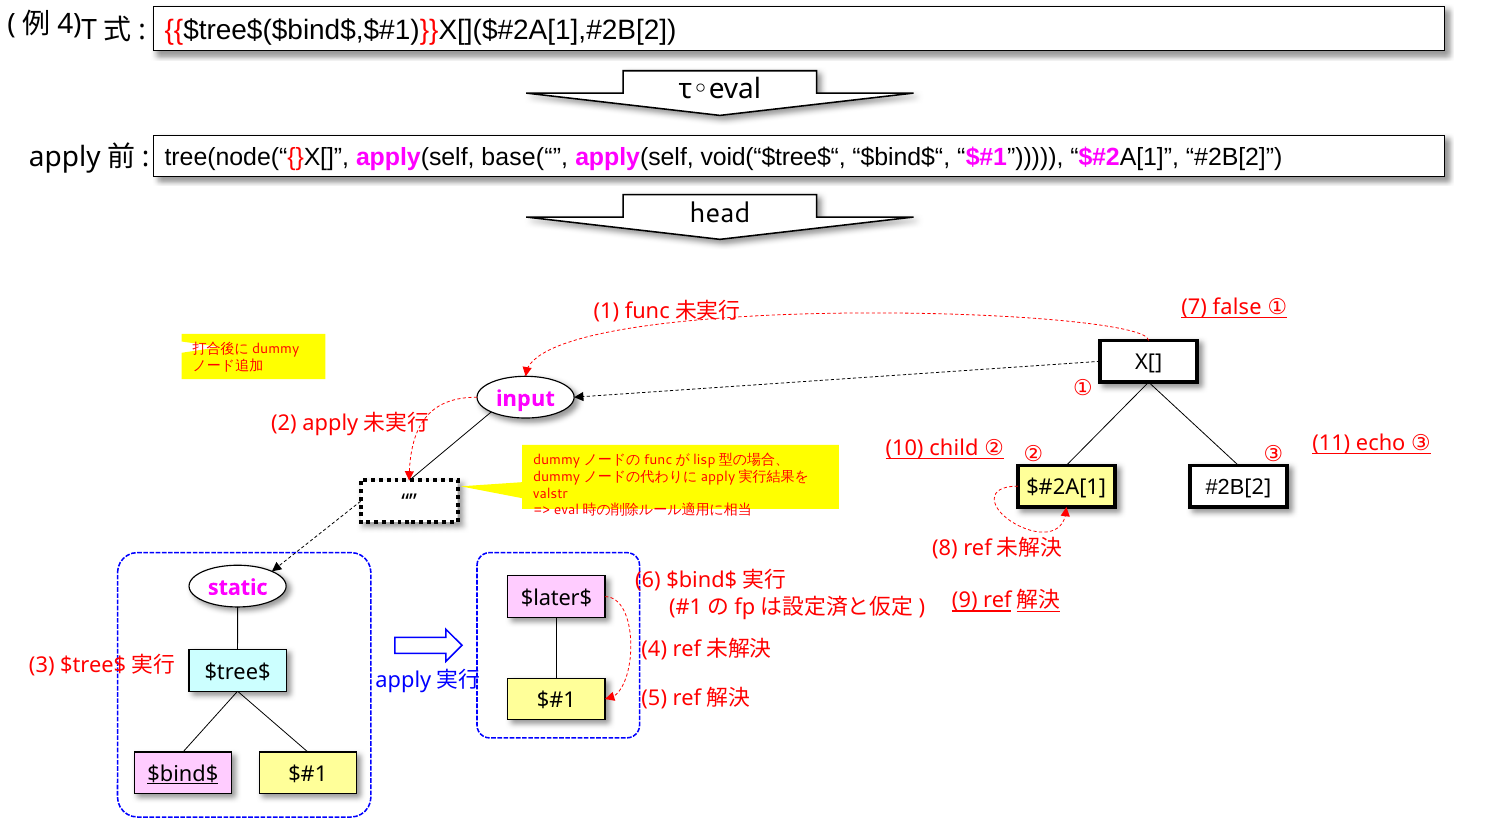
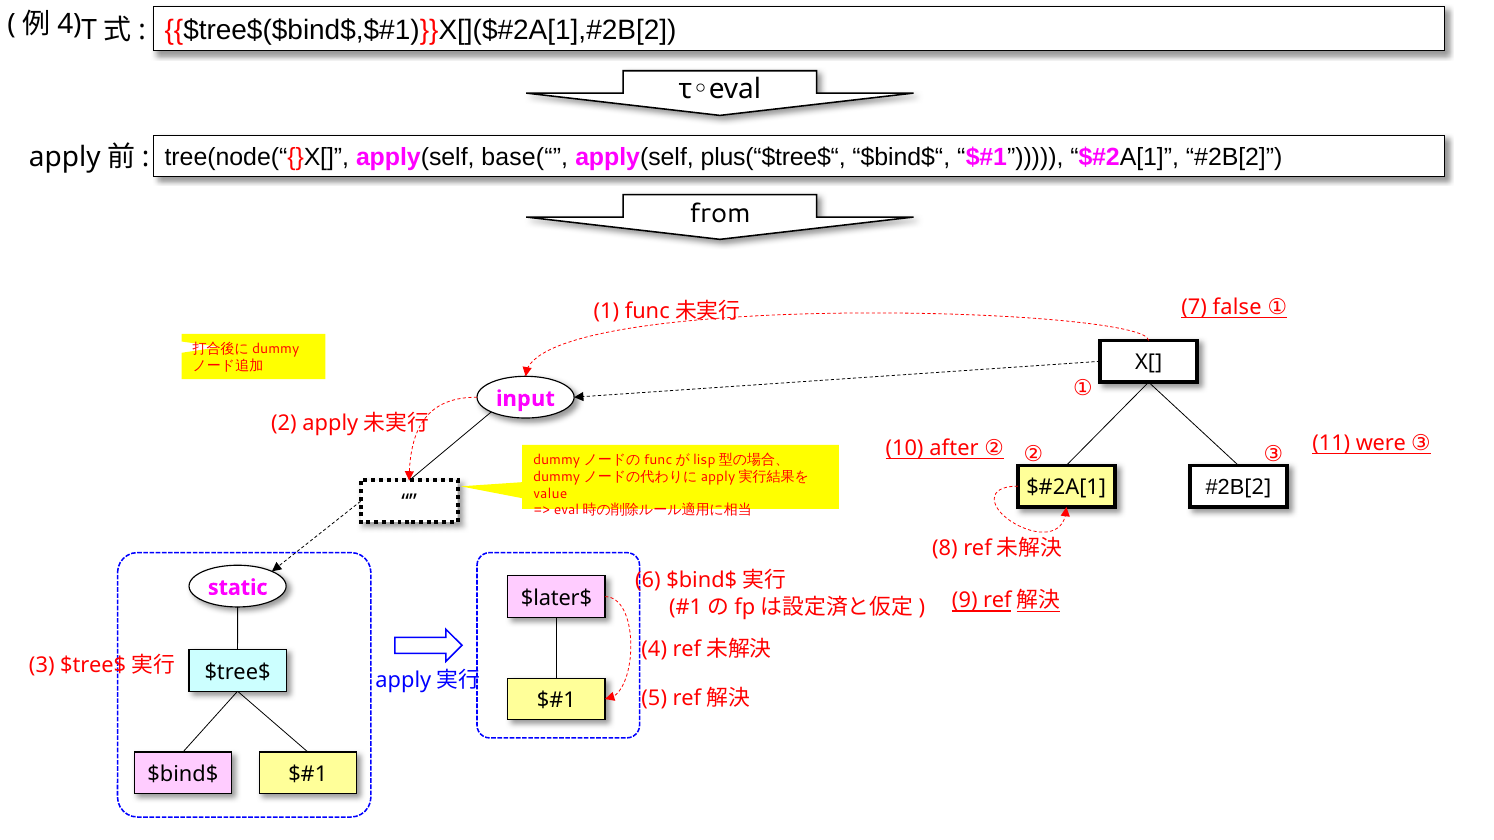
void(“$tree$“: void(“$tree$“ -> plus(“$tree$“
head: head -> from
echo: echo -> were
child: child -> after
valstr: valstr -> value
$bind$ underline: present -> none
